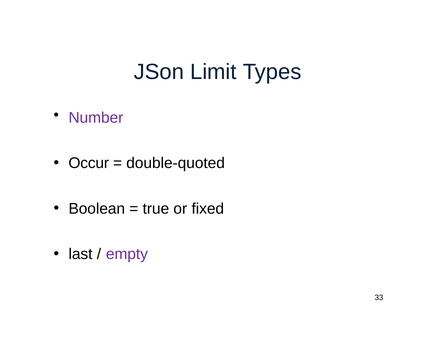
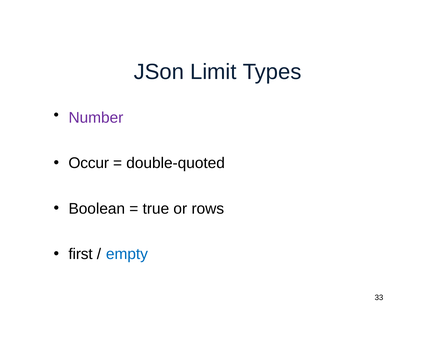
fixed: fixed -> rows
last: last -> first
empty colour: purple -> blue
